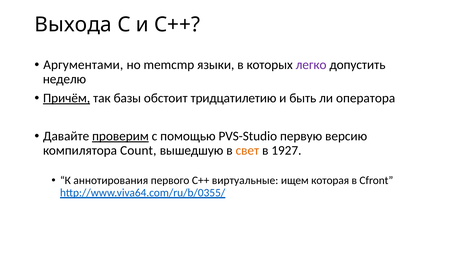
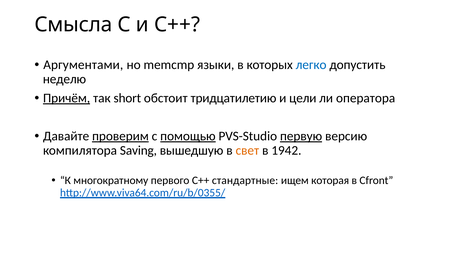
Выхода: Выхода -> Смысла
легко colour: purple -> blue
базы: базы -> short
быть: быть -> цели
помощью underline: none -> present
первую underline: none -> present
Count: Count -> Saving
1927: 1927 -> 1942
аннотирования: аннотирования -> многократному
виртуальные: виртуальные -> стандартные
